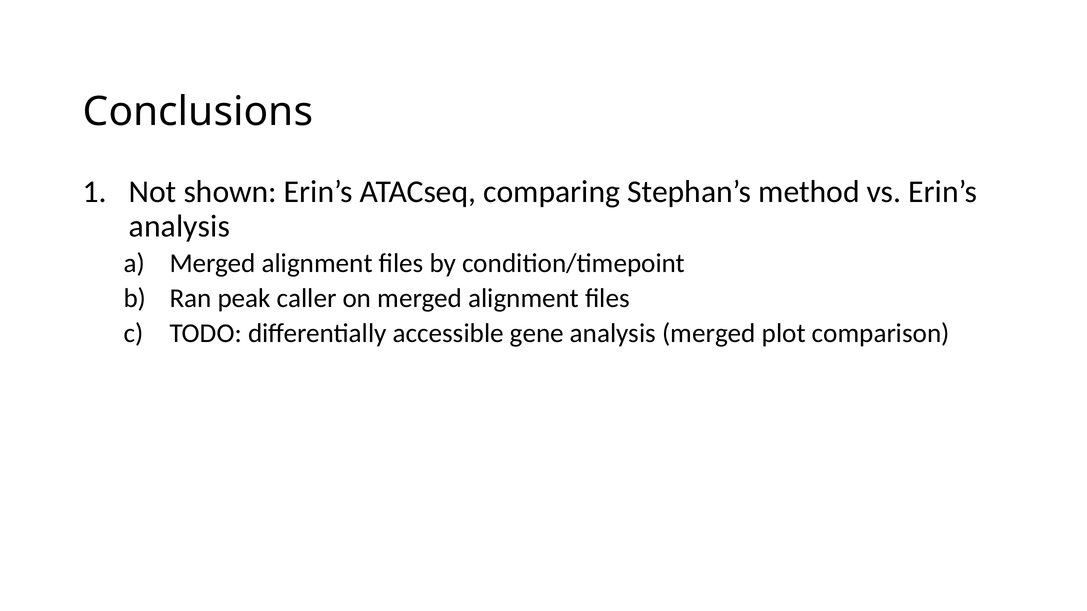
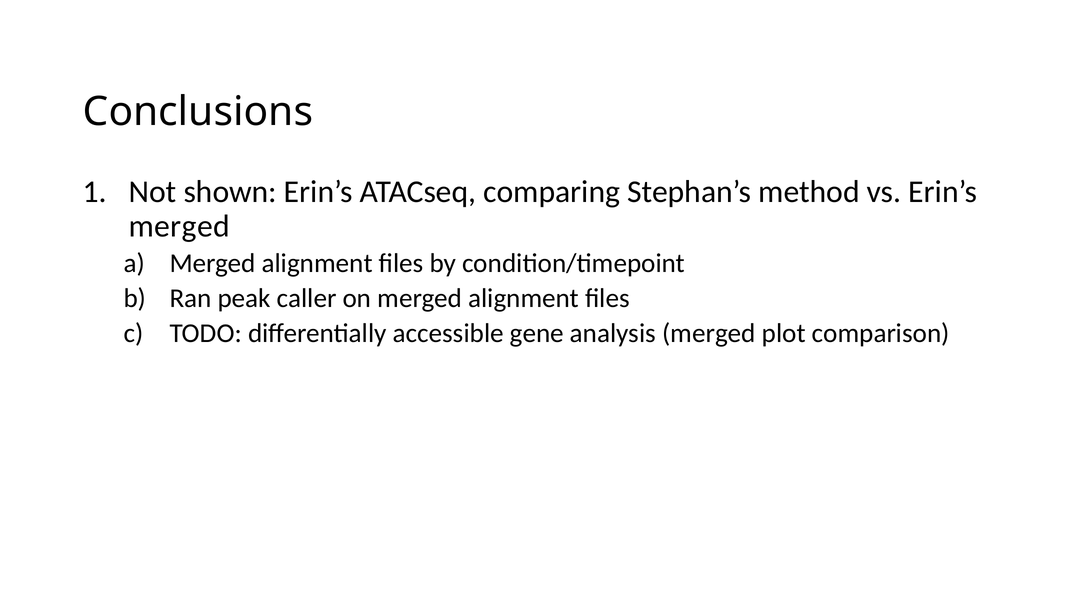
analysis at (179, 226): analysis -> merged
